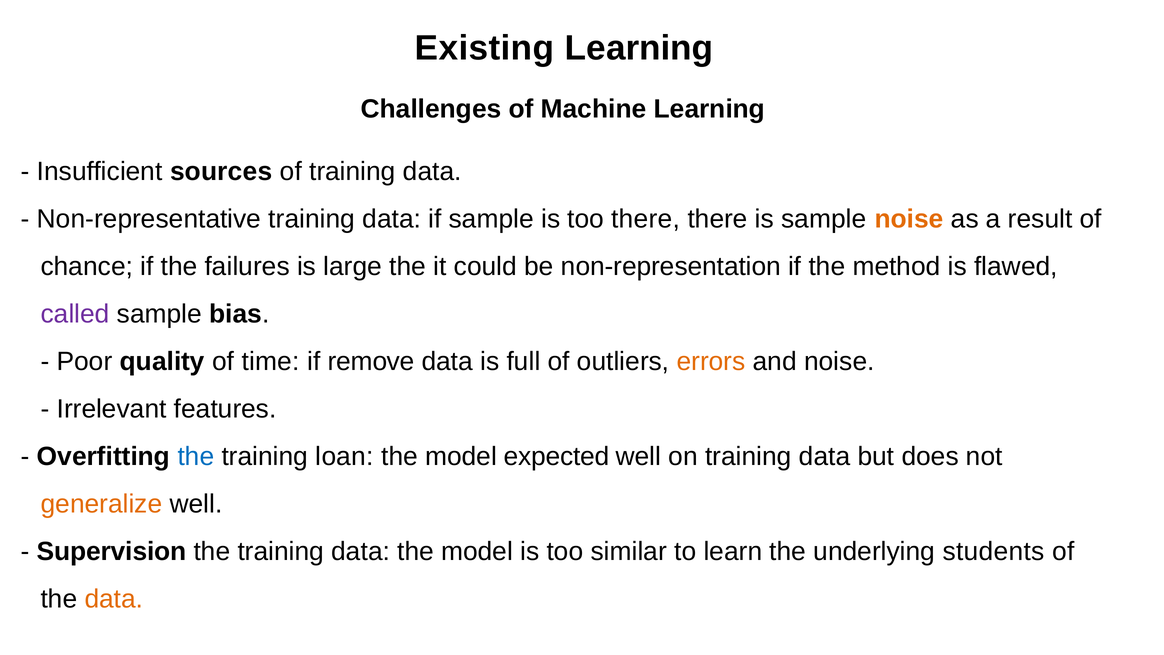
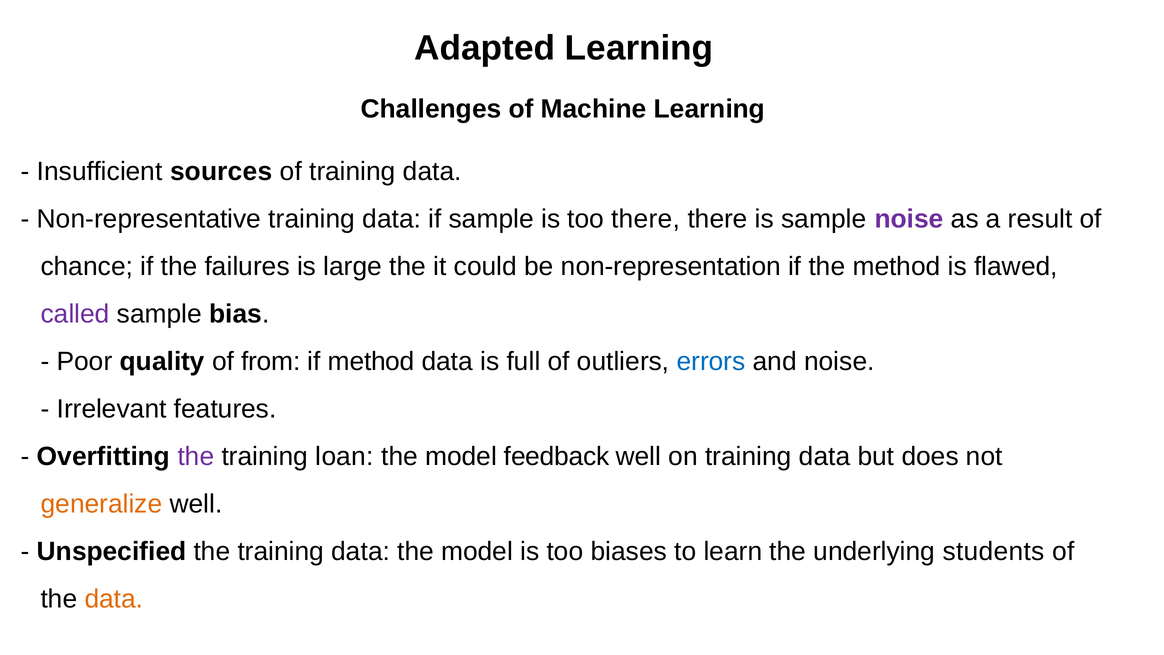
Existing: Existing -> Adapted
noise at (909, 219) colour: orange -> purple
time: time -> from
if remove: remove -> method
errors colour: orange -> blue
the at (196, 457) colour: blue -> purple
expected: expected -> feedback
Supervision: Supervision -> Unspecified
similar: similar -> biases
